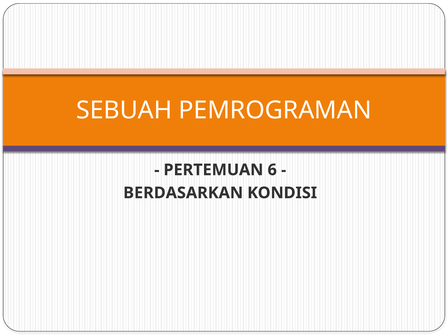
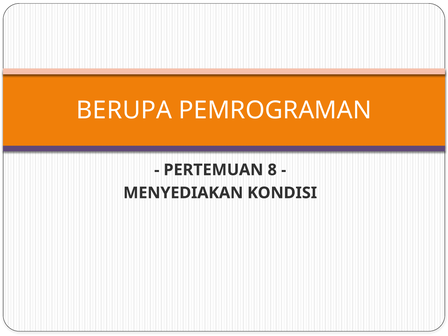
SEBUAH: SEBUAH -> BERUPA
6: 6 -> 8
BERDASARKAN: BERDASARKAN -> MENYEDIAKAN
